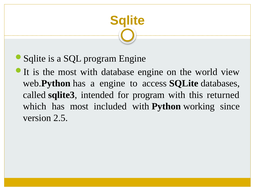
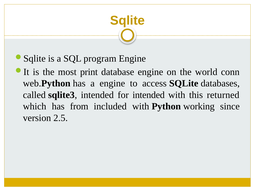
most with: with -> print
view: view -> conn
for program: program -> intended
has most: most -> from
